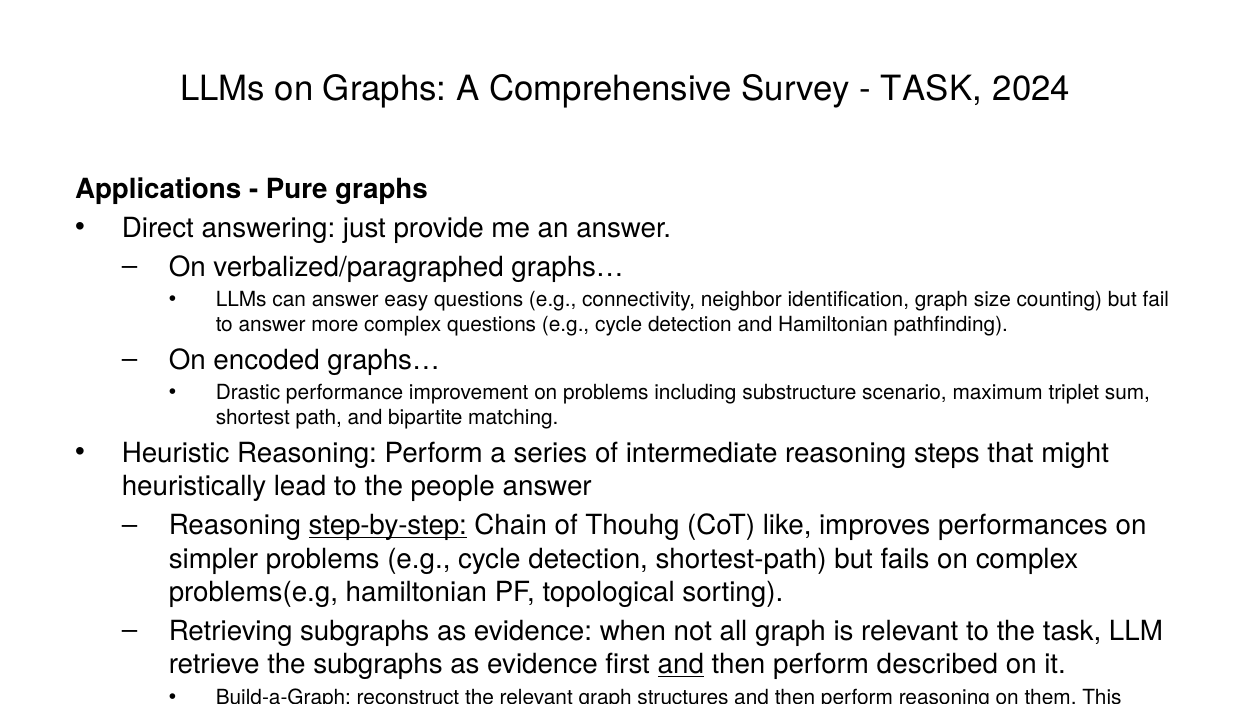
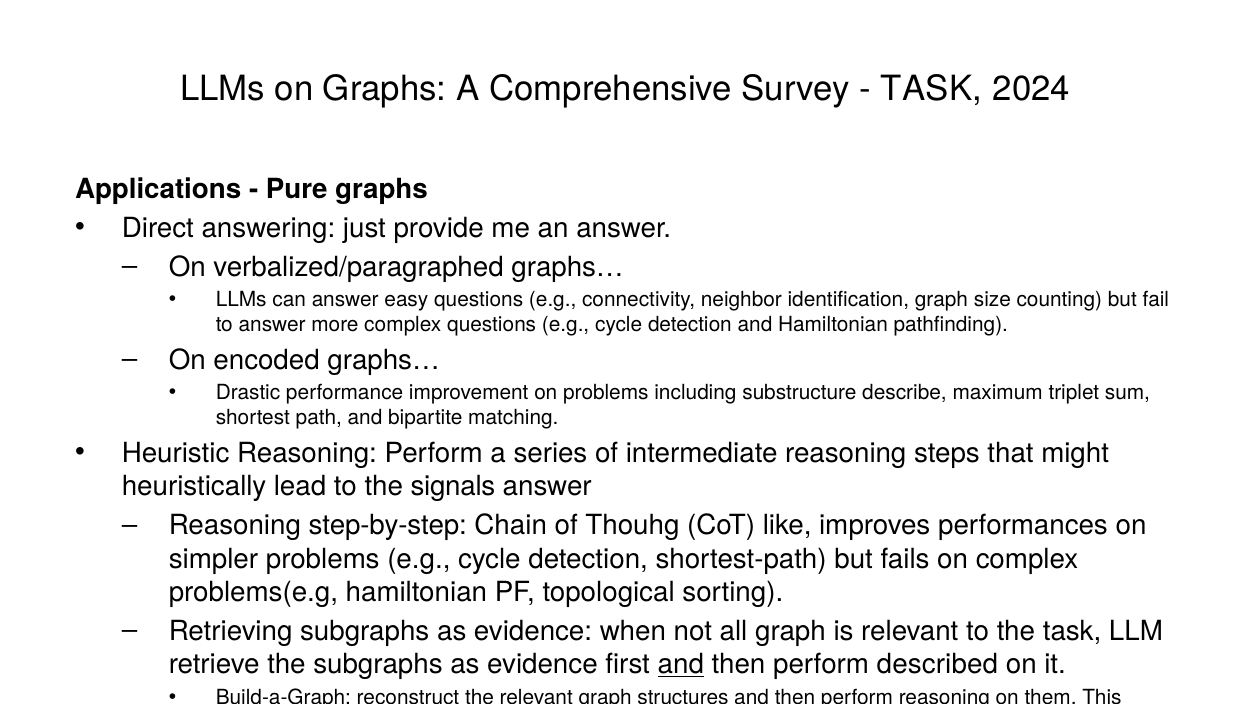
scenario: scenario -> describe
people: people -> signals
step-by-step underline: present -> none
